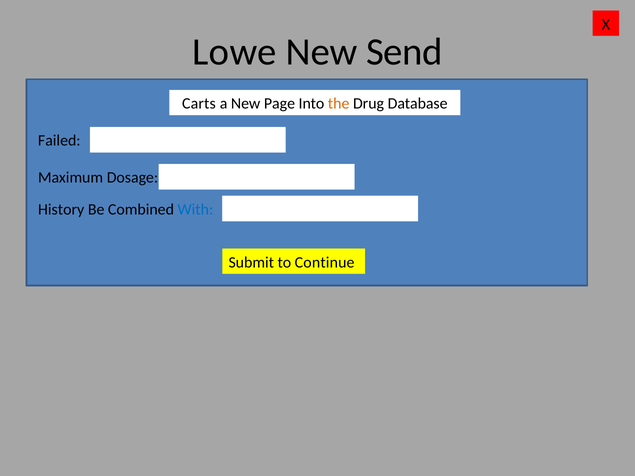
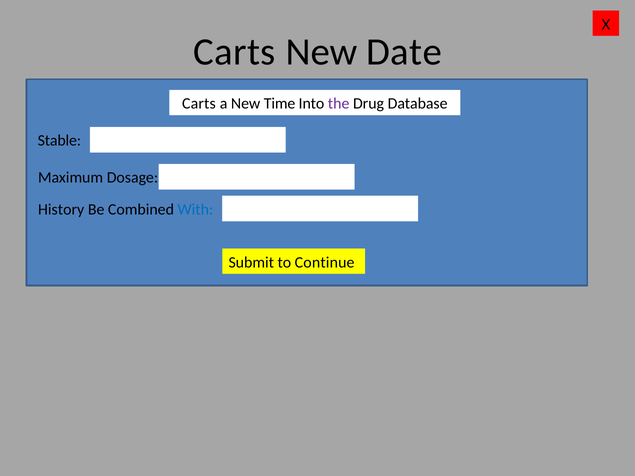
Lowe at (235, 52): Lowe -> Carts
Send: Send -> Date
Page: Page -> Time
the colour: orange -> purple
Failed: Failed -> Stable
